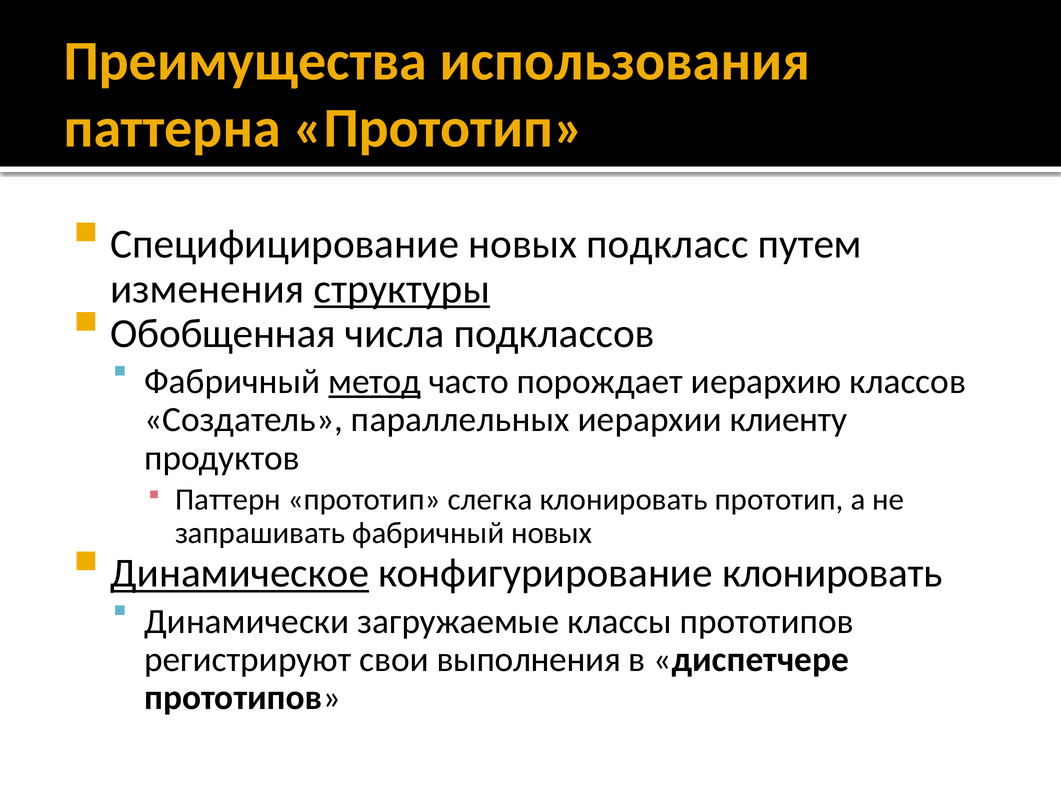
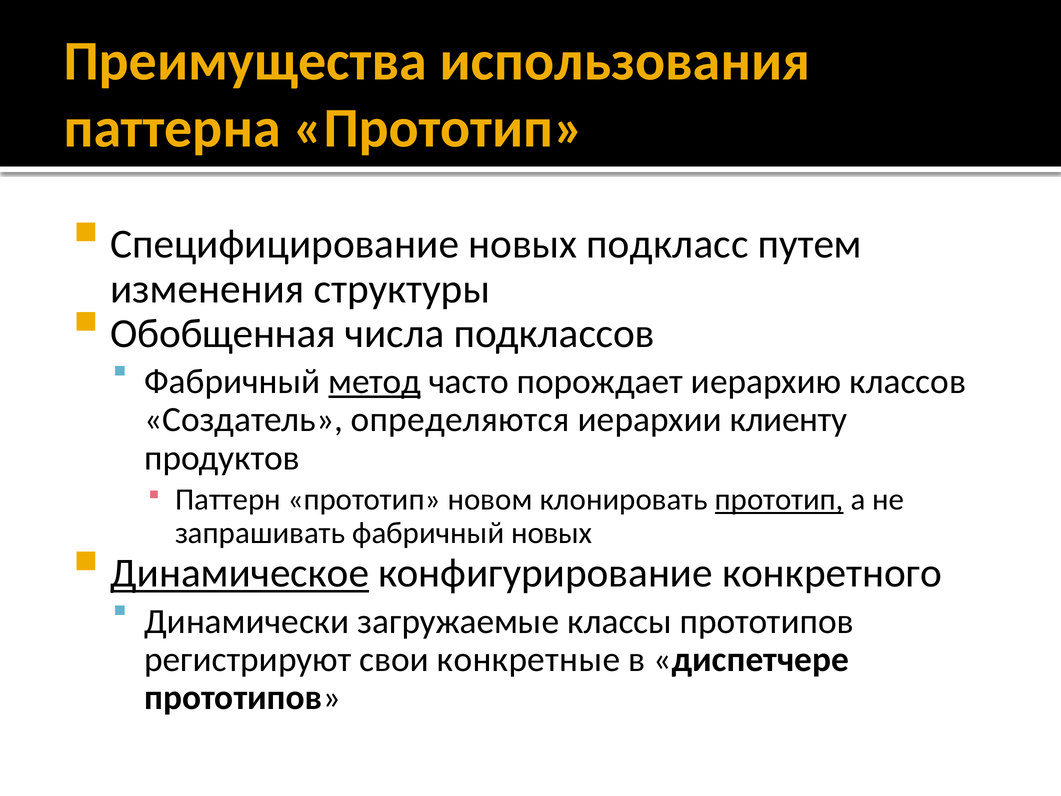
структуры underline: present -> none
параллельных: параллельных -> определяются
слегка: слегка -> новом
прототип at (779, 499) underline: none -> present
конфигурирование клонировать: клонировать -> конкретного
выполнения: выполнения -> конкретные
